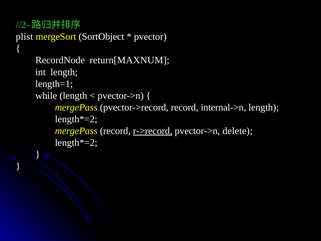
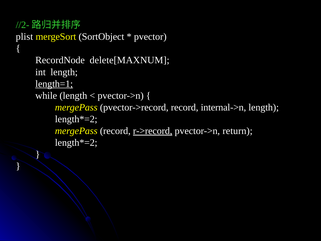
return[MAXNUM: return[MAXNUM -> delete[MAXNUM
length=1 underline: none -> present
delete: delete -> return
